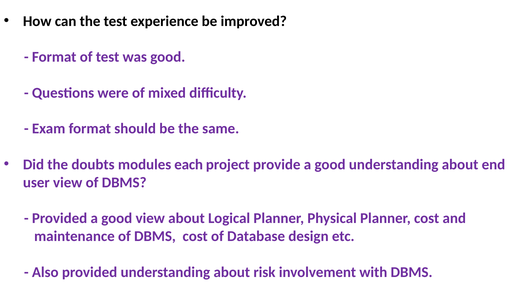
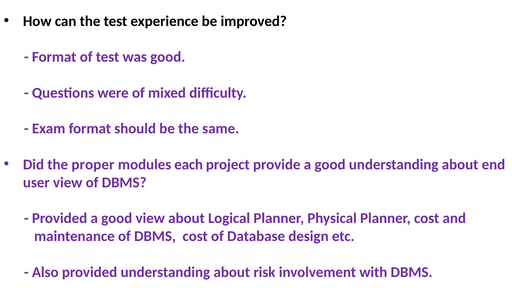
doubts: doubts -> proper
